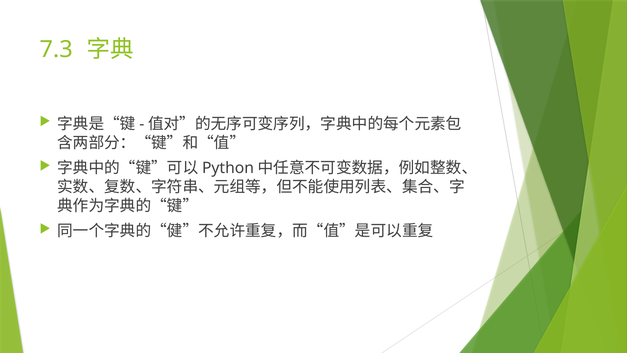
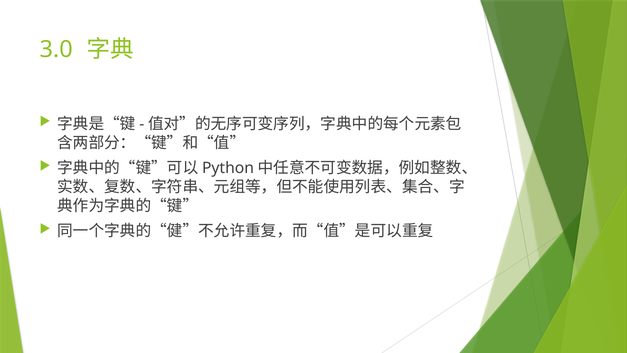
7.3: 7.3 -> 3.0
